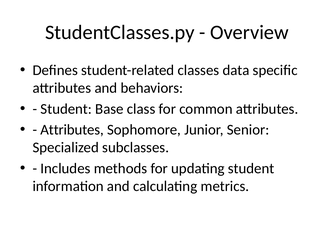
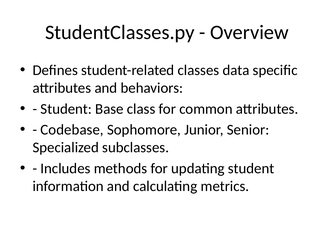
Attributes at (72, 129): Attributes -> Codebase
